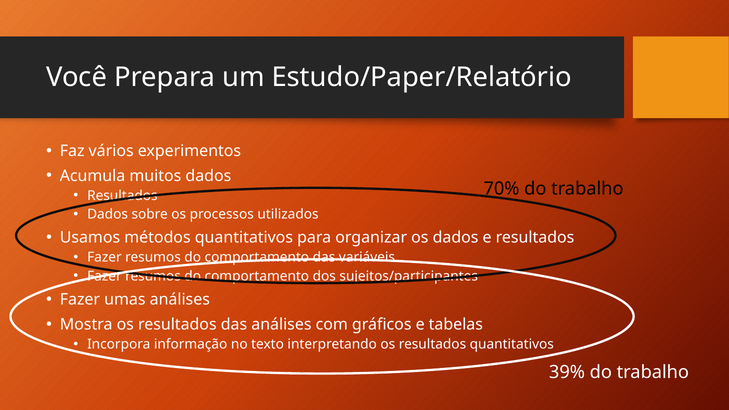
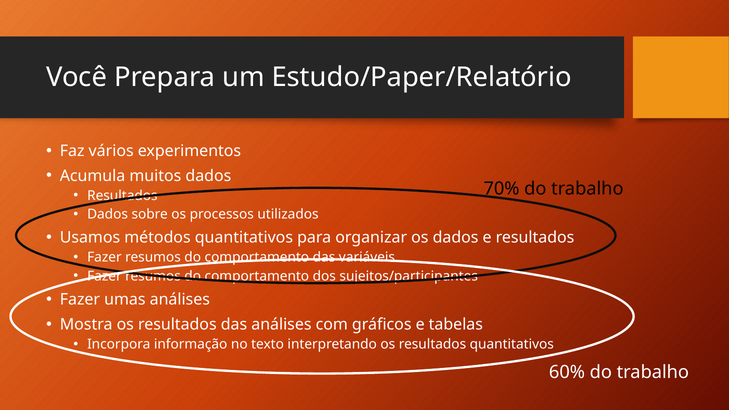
39%: 39% -> 60%
